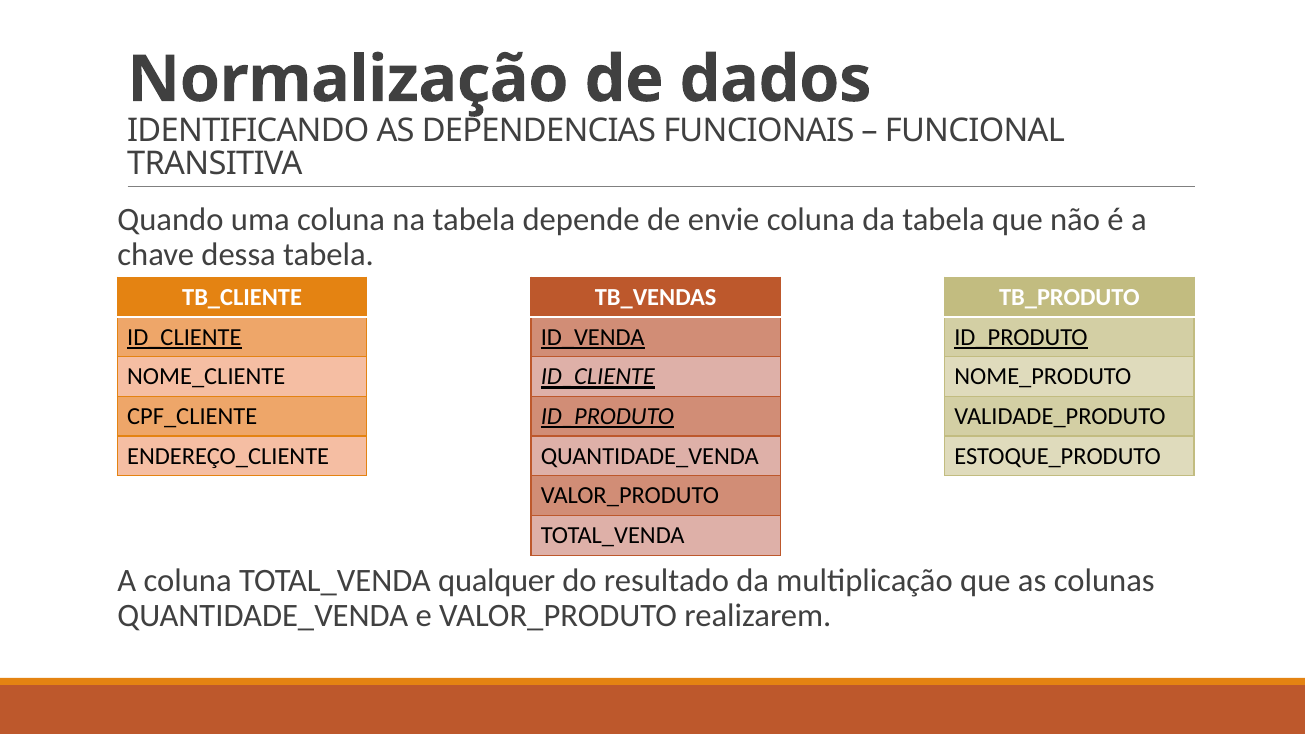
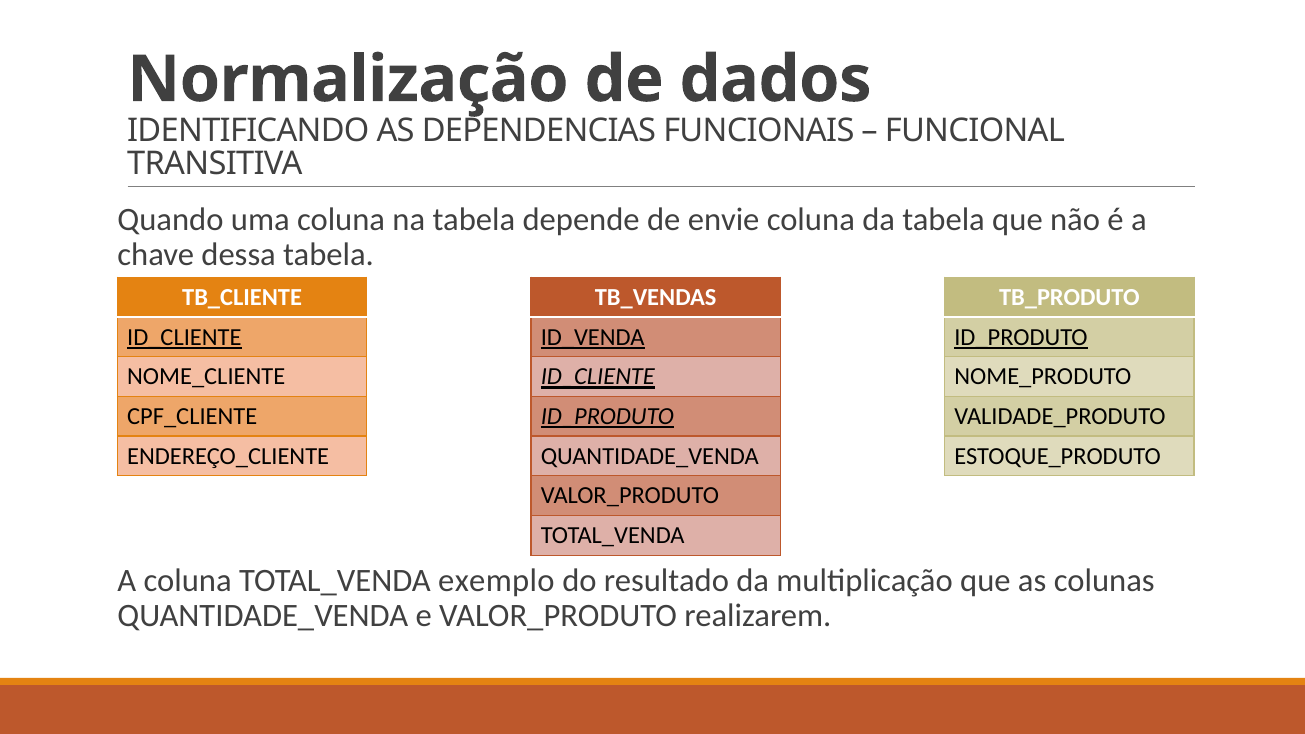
qualquer: qualquer -> exemplo
